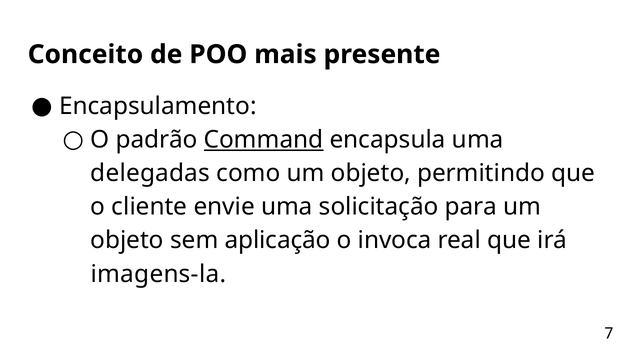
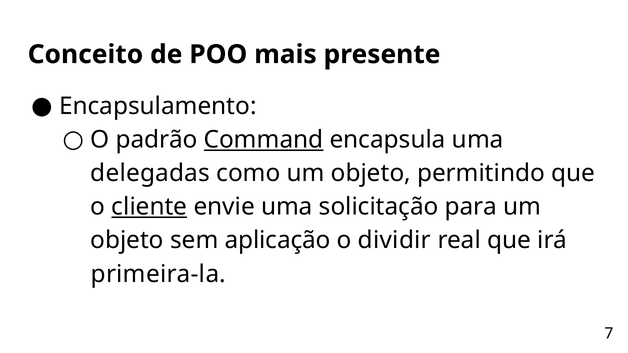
cliente underline: none -> present
invoca: invoca -> dividir
imagens-la: imagens-la -> primeira-la
